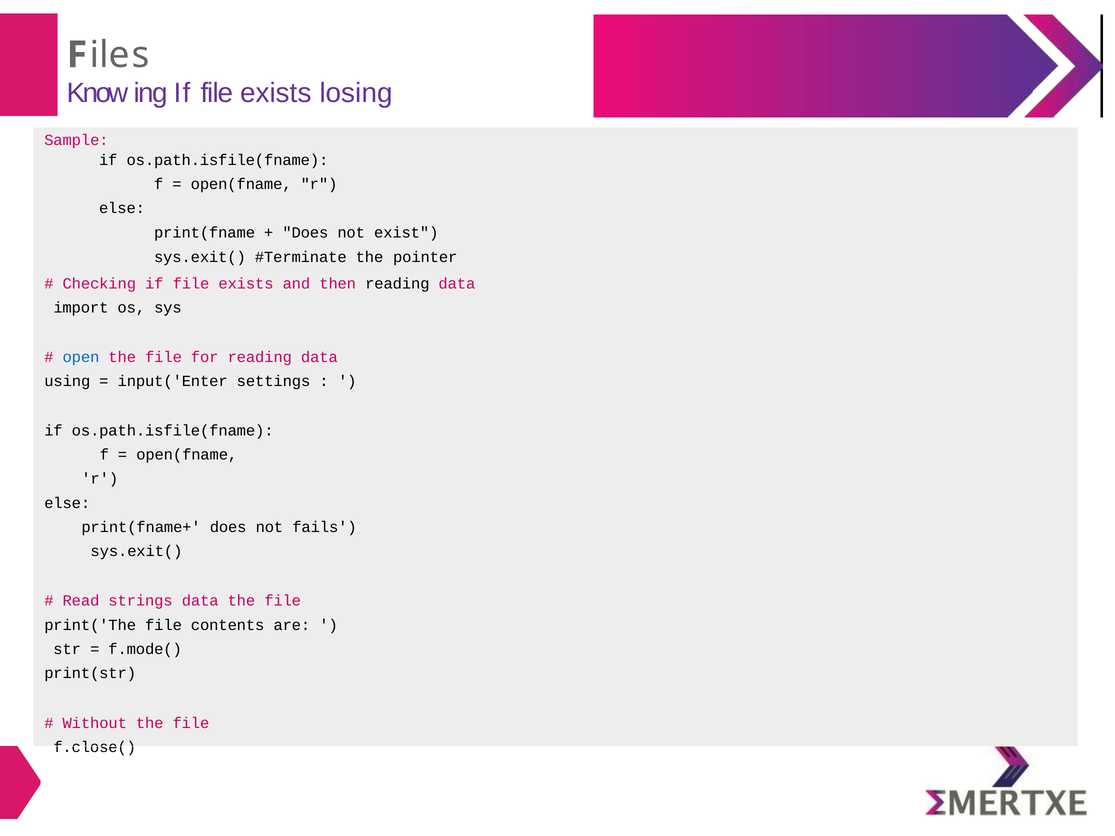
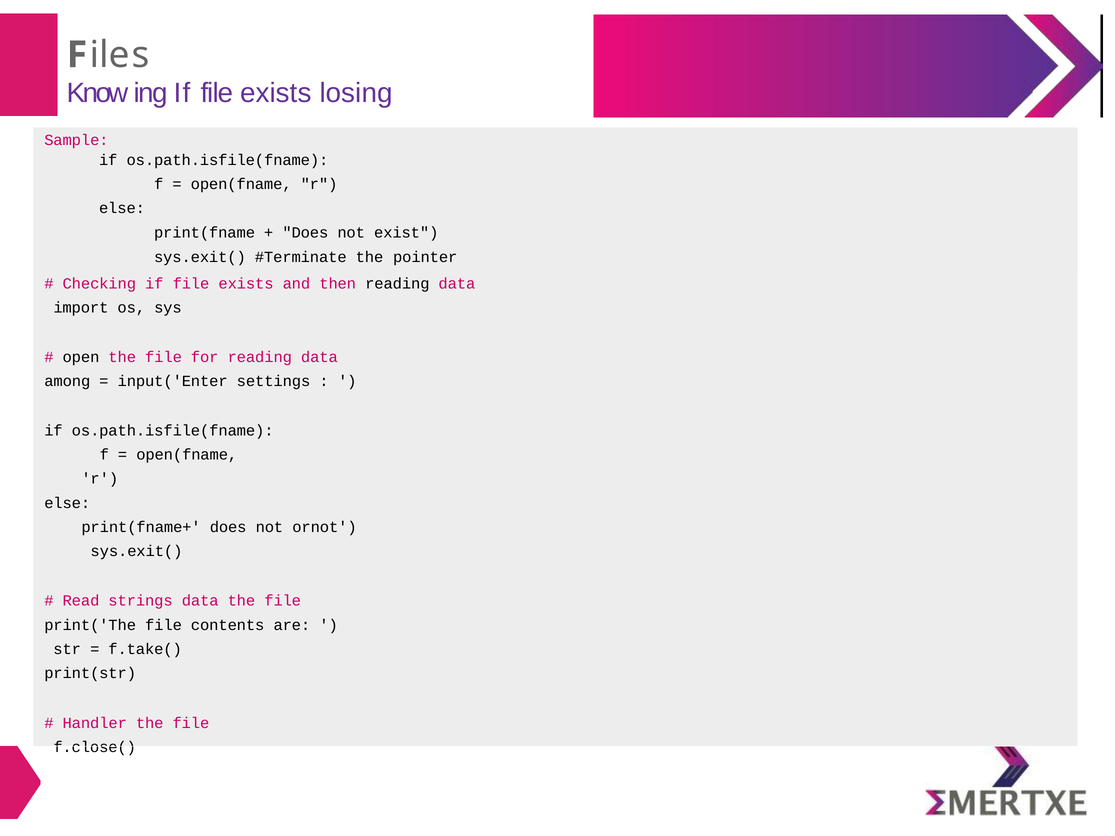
open colour: blue -> black
using: using -> among
fails: fails -> ornot
f.mode(: f.mode( -> f.take(
Without: Without -> Handler
